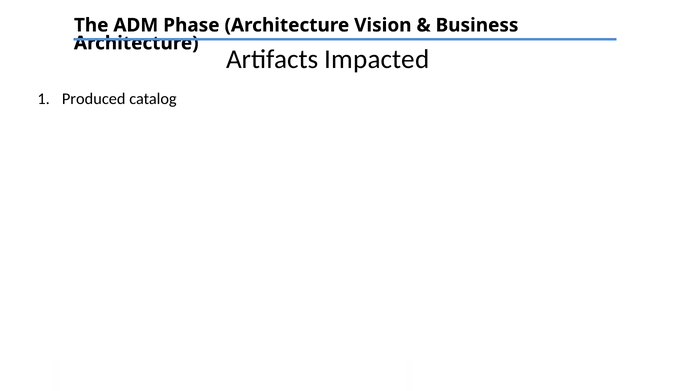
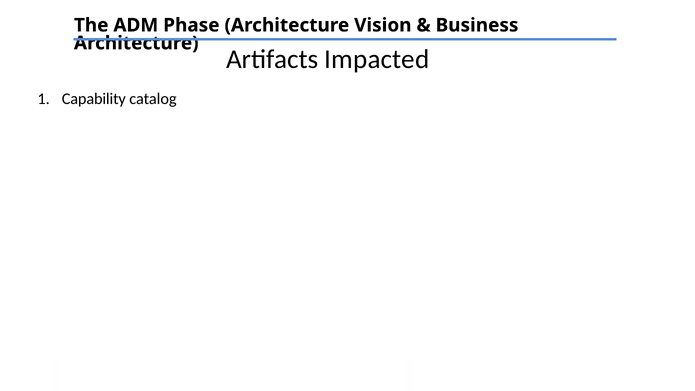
Produced: Produced -> Capability
